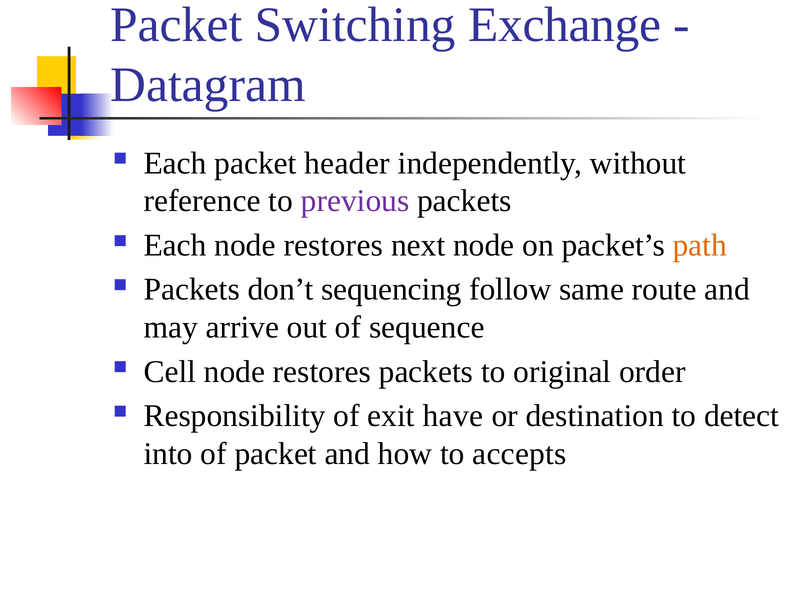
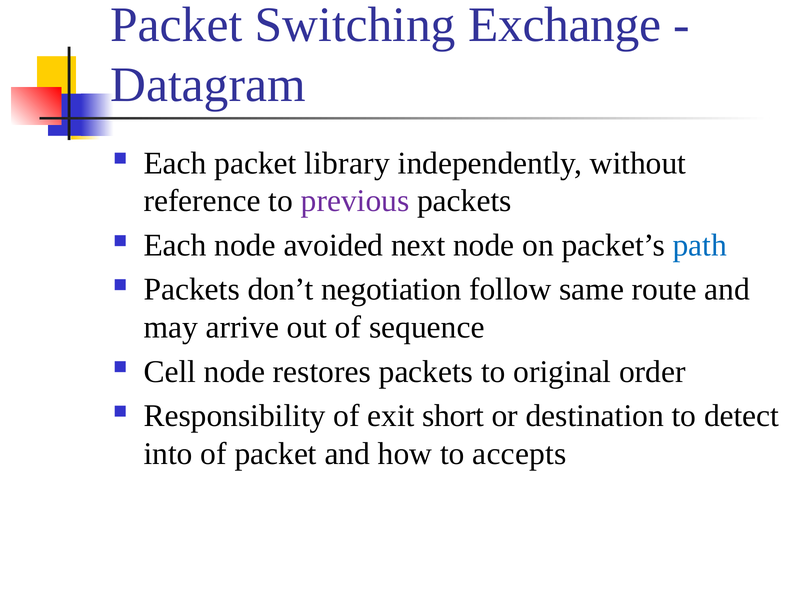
header: header -> library
Each node restores: restores -> avoided
path colour: orange -> blue
sequencing: sequencing -> negotiation
have: have -> short
